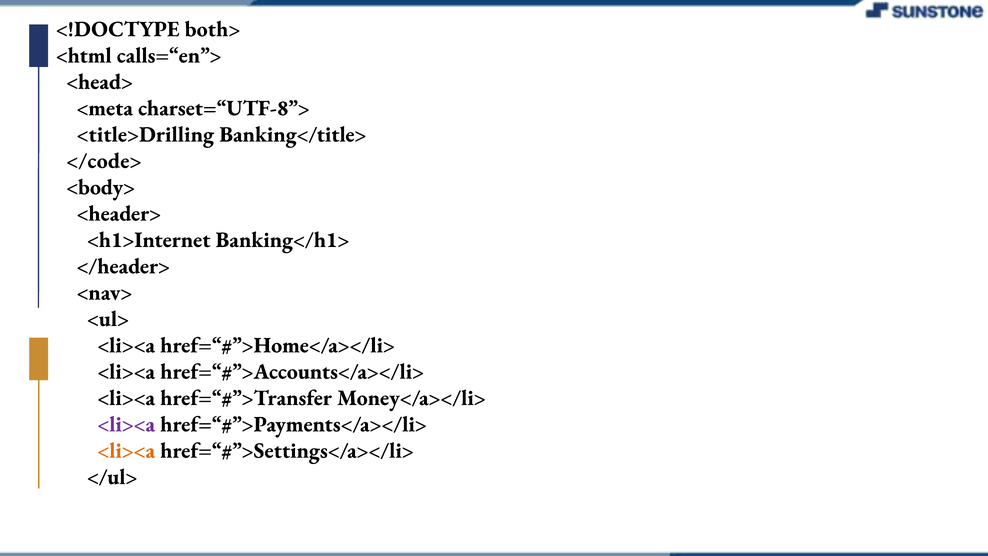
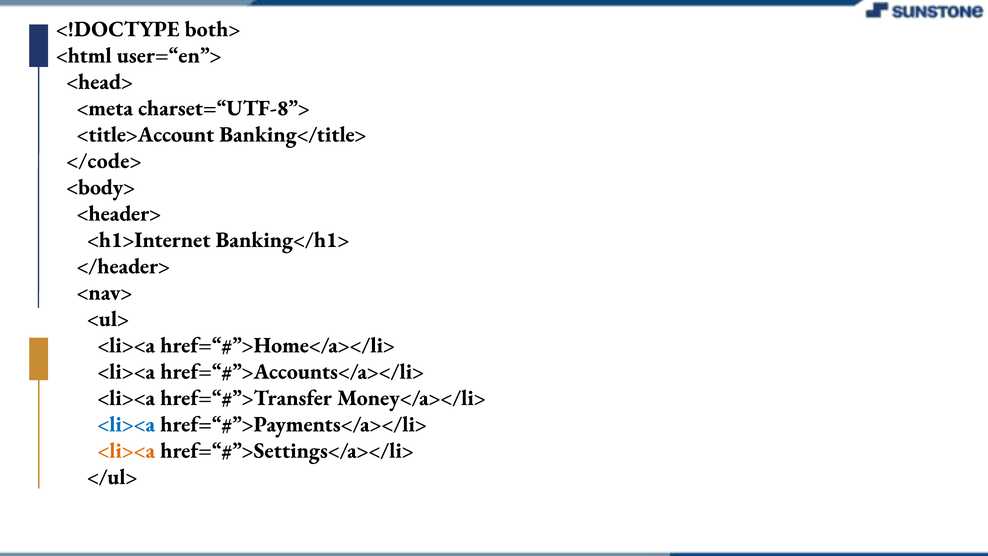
calls=“en”>: calls=“en”> -> user=“en”>
<title>Drilling: <title>Drilling -> <title>Account
<li><a at (126, 424) colour: purple -> blue
